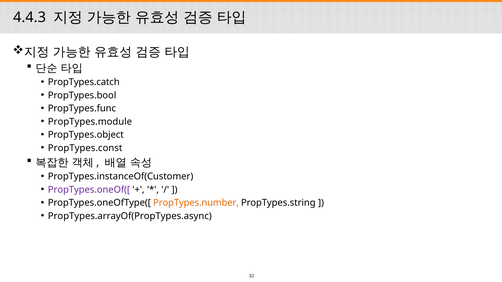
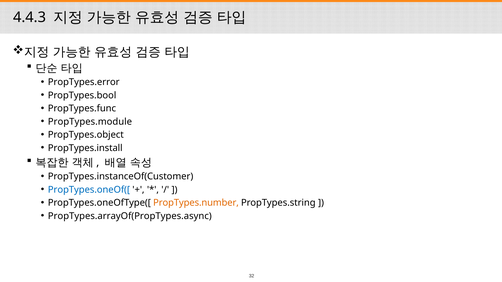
PropTypes.catch: PropTypes.catch -> PropTypes.error
PropTypes.const: PropTypes.const -> PropTypes.install
PropTypes.oneOf([ colour: purple -> blue
